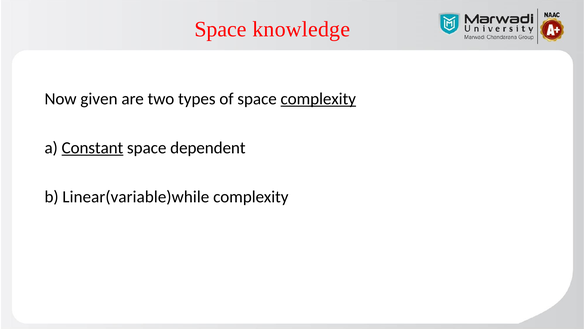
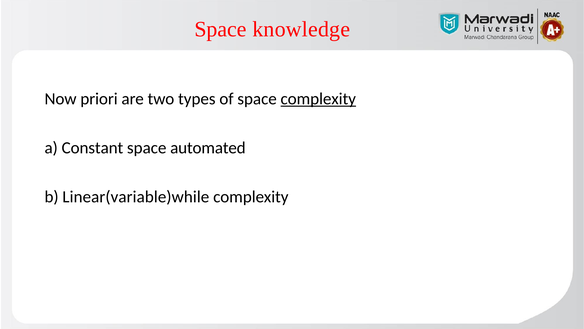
given: given -> priori
Constant underline: present -> none
dependent: dependent -> automated
